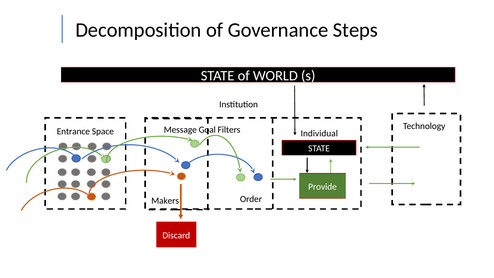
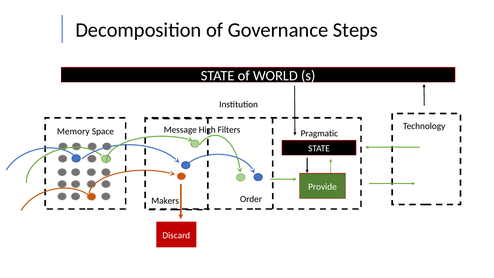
Goal: Goal -> High
Individual: Individual -> Pragmatic
Entrance: Entrance -> Memory
